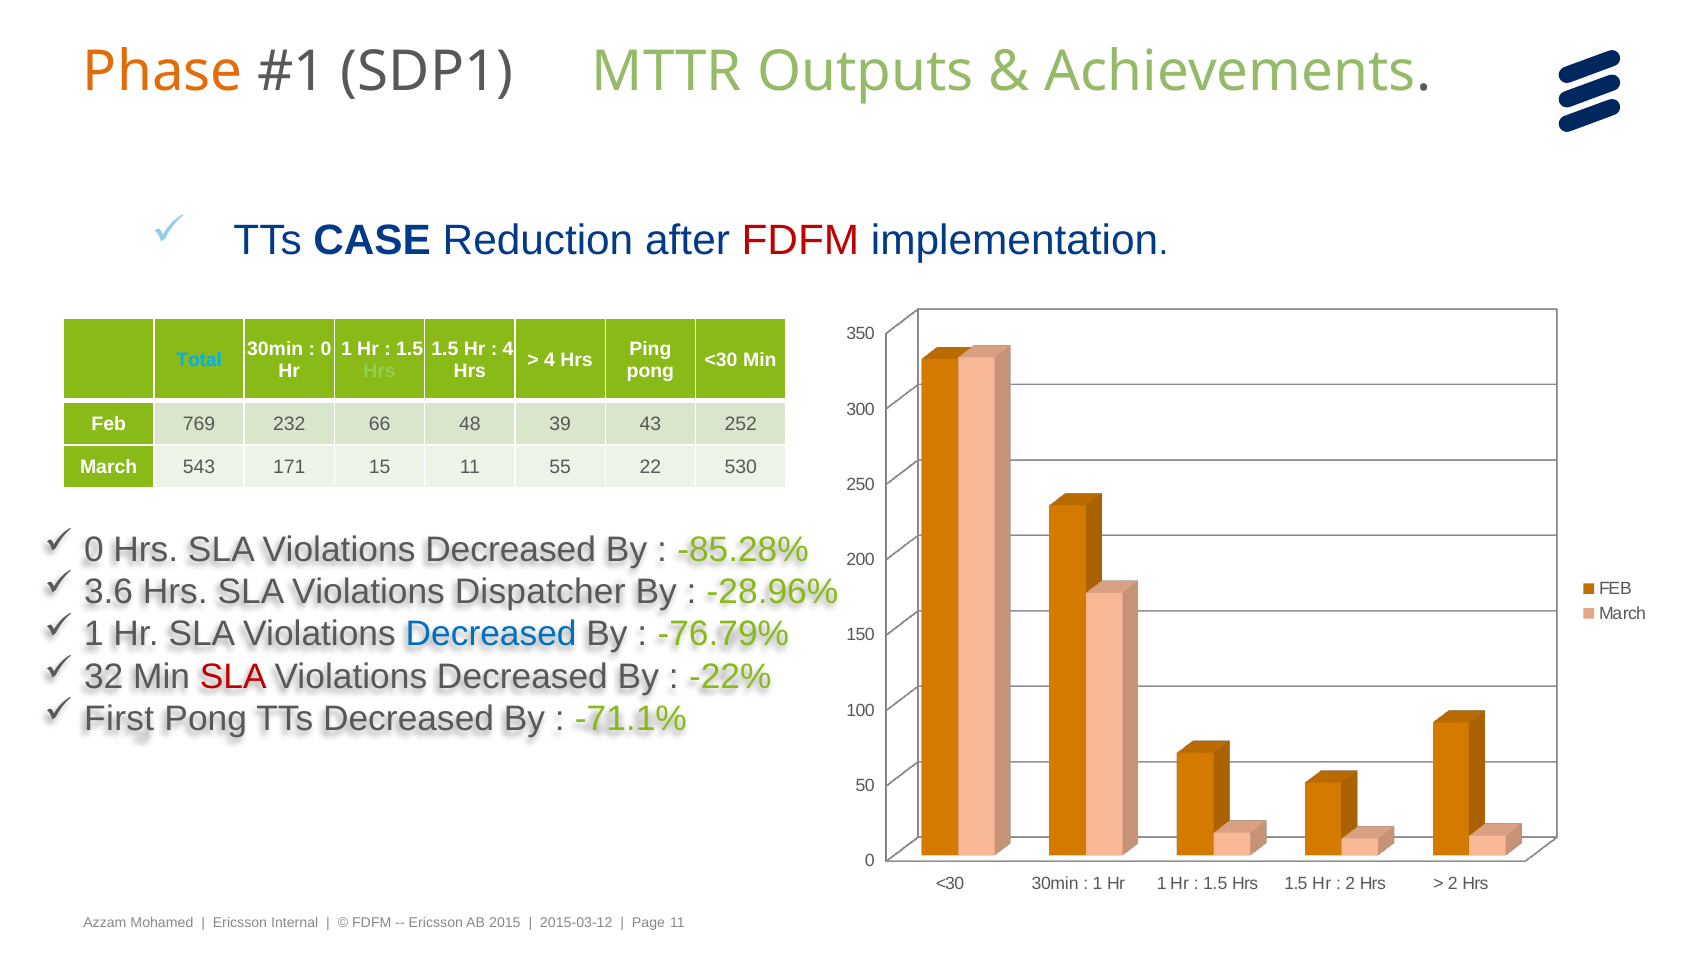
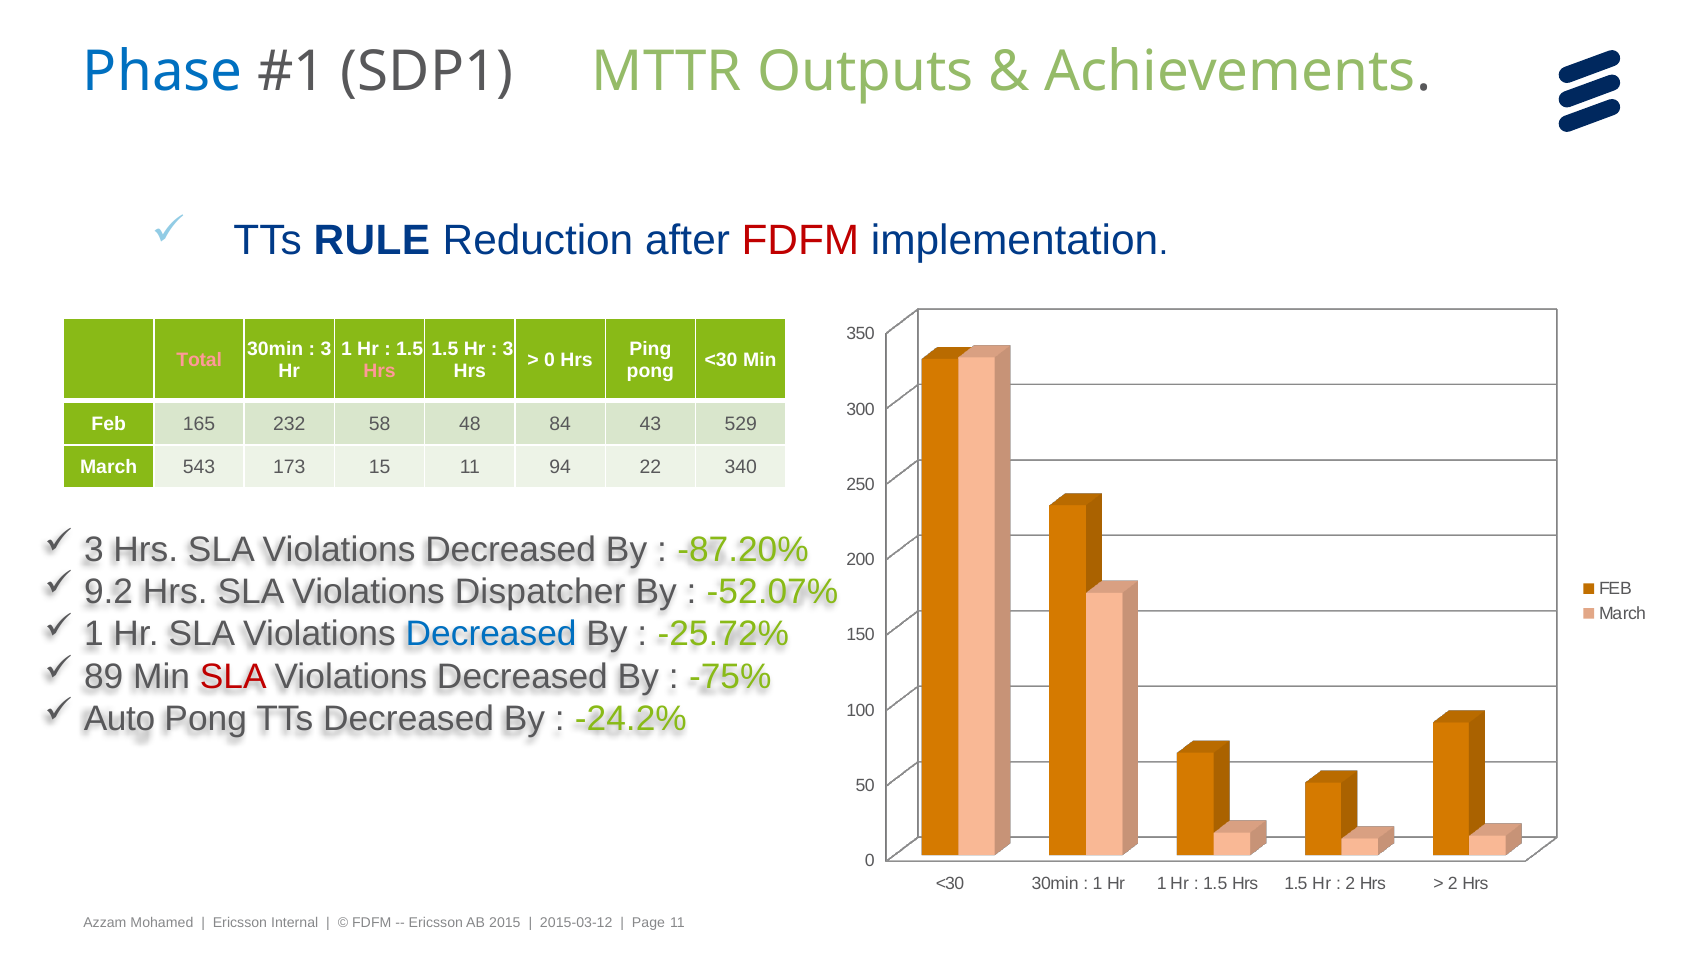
Phase colour: orange -> blue
CASE: CASE -> RULE
0 at (326, 349): 0 -> 3
4 at (508, 349): 4 -> 3
Total colour: light blue -> pink
4 at (549, 360): 4 -> 0
Hrs at (380, 371) colour: light green -> pink
769: 769 -> 165
66: 66 -> 58
39: 39 -> 84
252: 252 -> 529
171: 171 -> 173
55: 55 -> 94
530: 530 -> 340
0 at (94, 549): 0 -> 3
-85.28%: -85.28% -> -87.20%
3.6: 3.6 -> 9.2
-28.96%: -28.96% -> -52.07%
-76.79%: -76.79% -> -25.72%
32: 32 -> 89
-22%: -22% -> -75%
First: First -> Auto
-71.1%: -71.1% -> -24.2%
